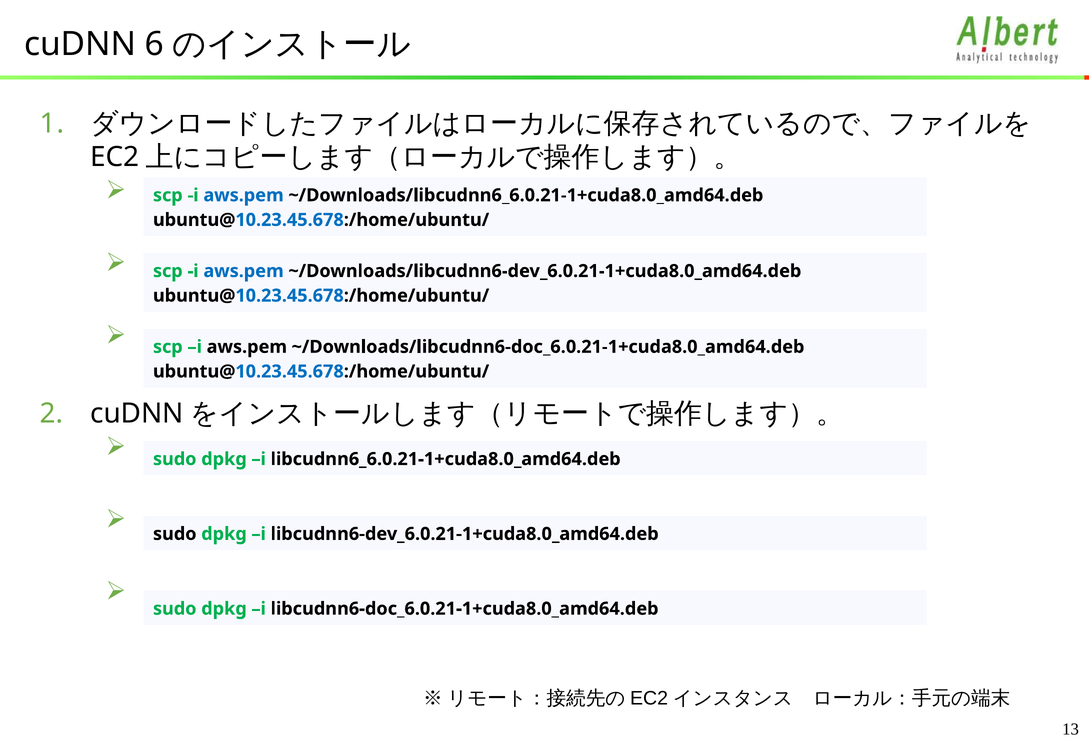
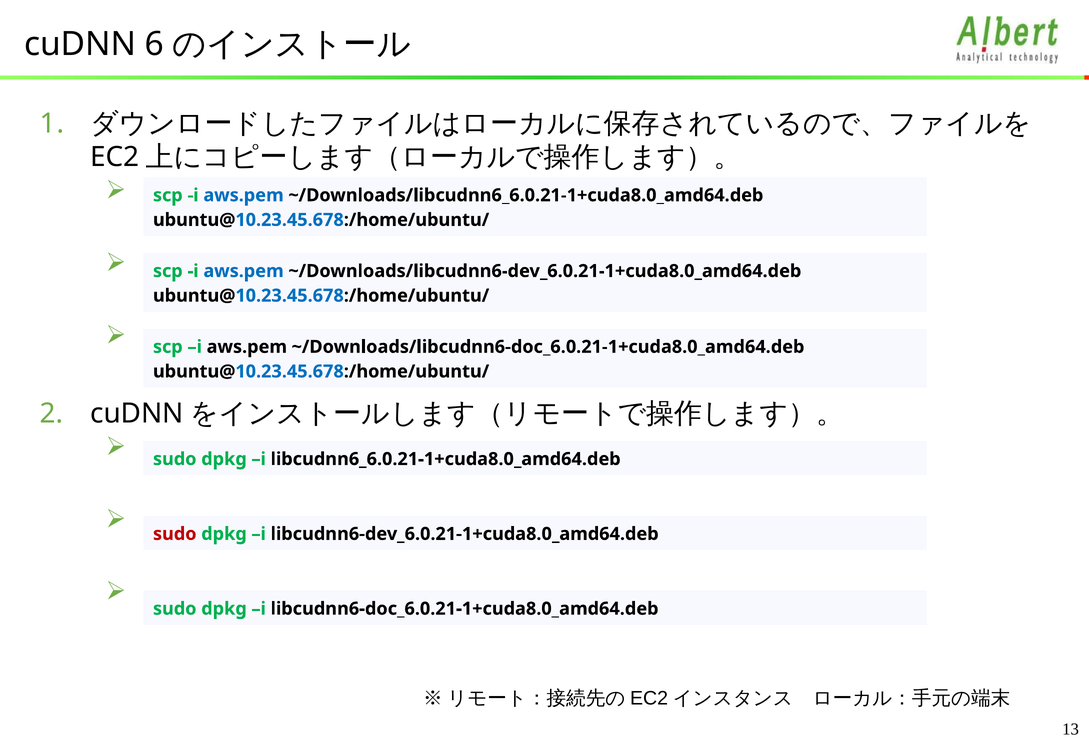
sudo at (175, 534) colour: black -> red
